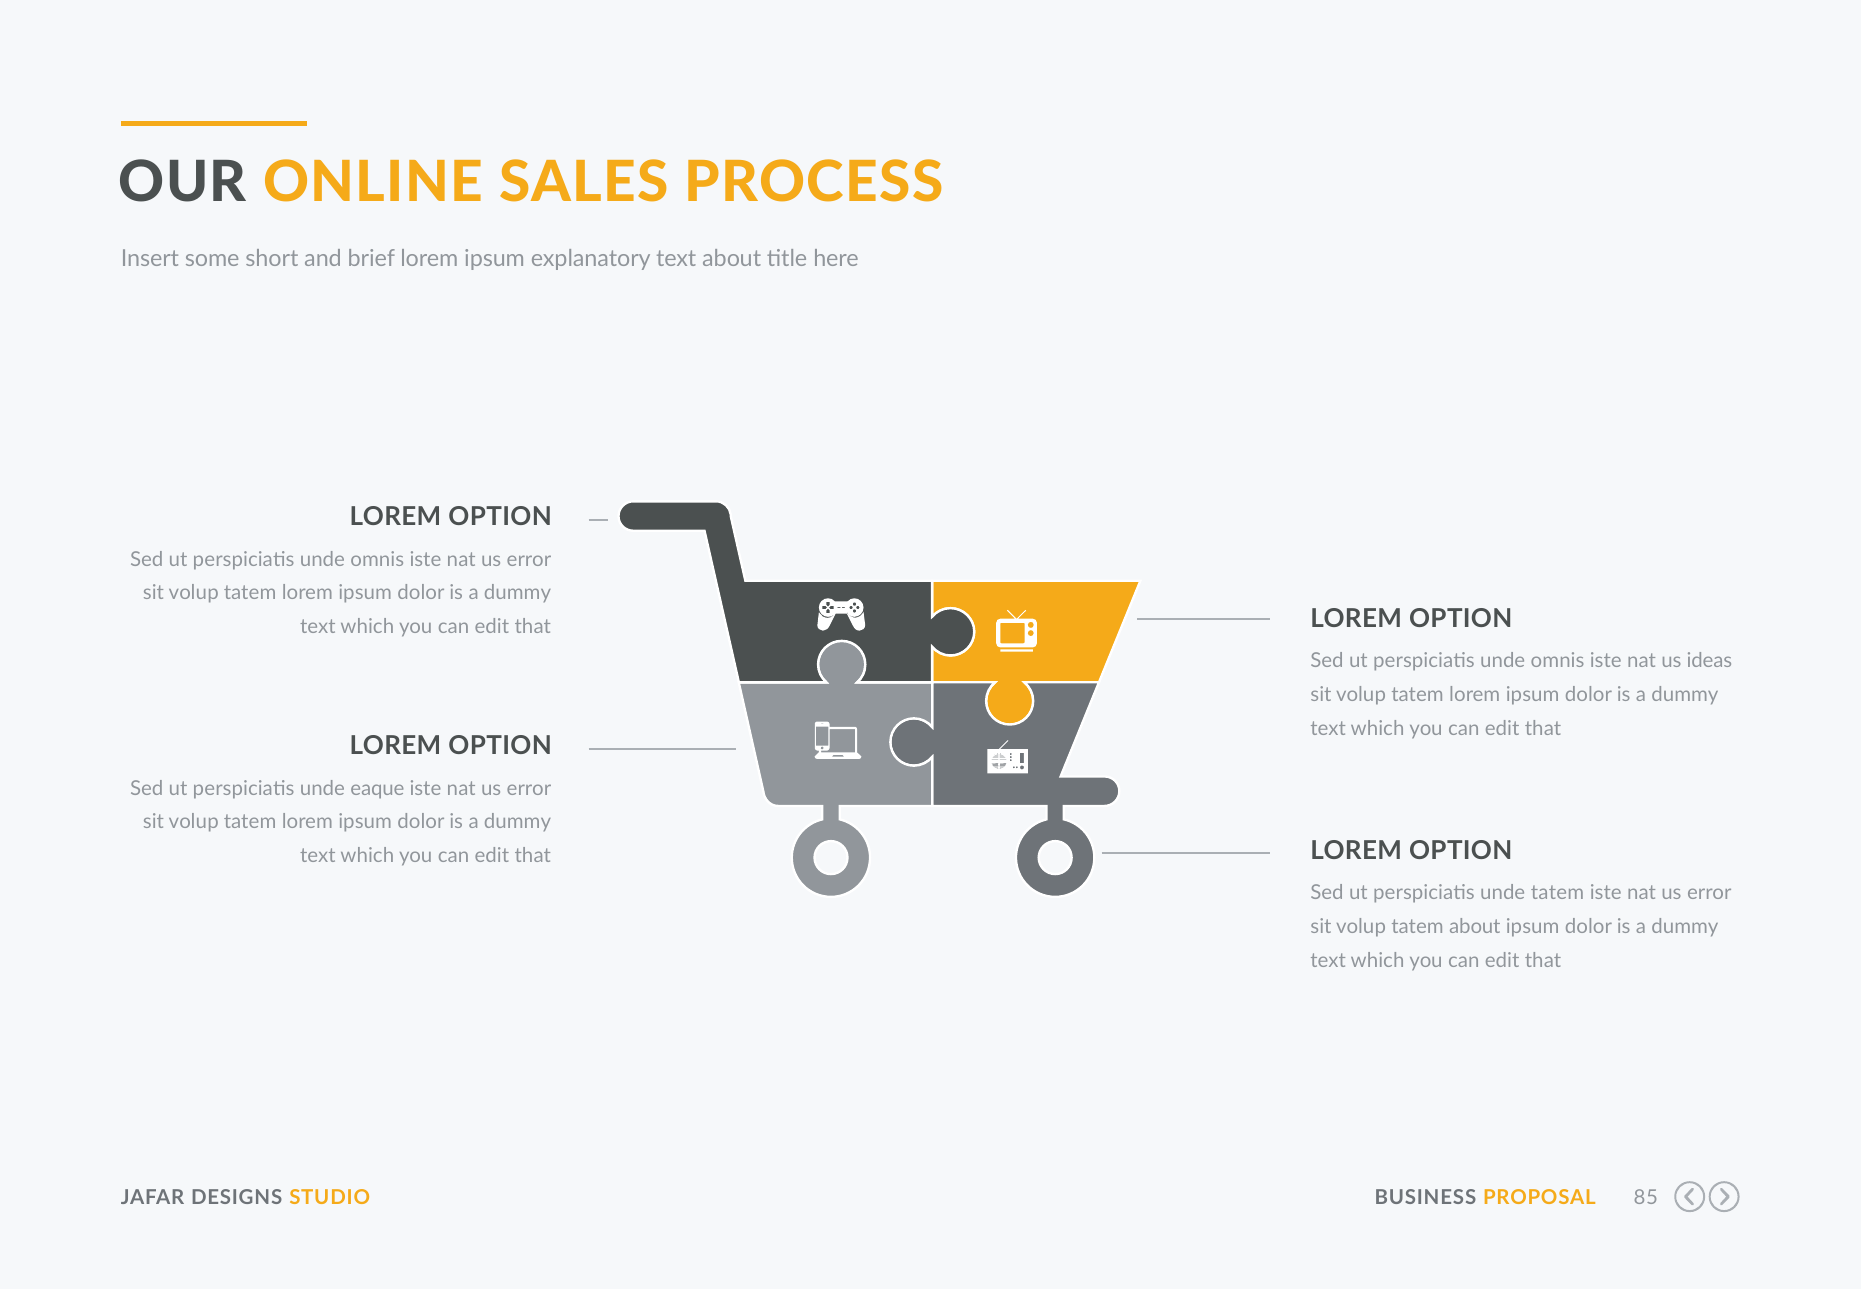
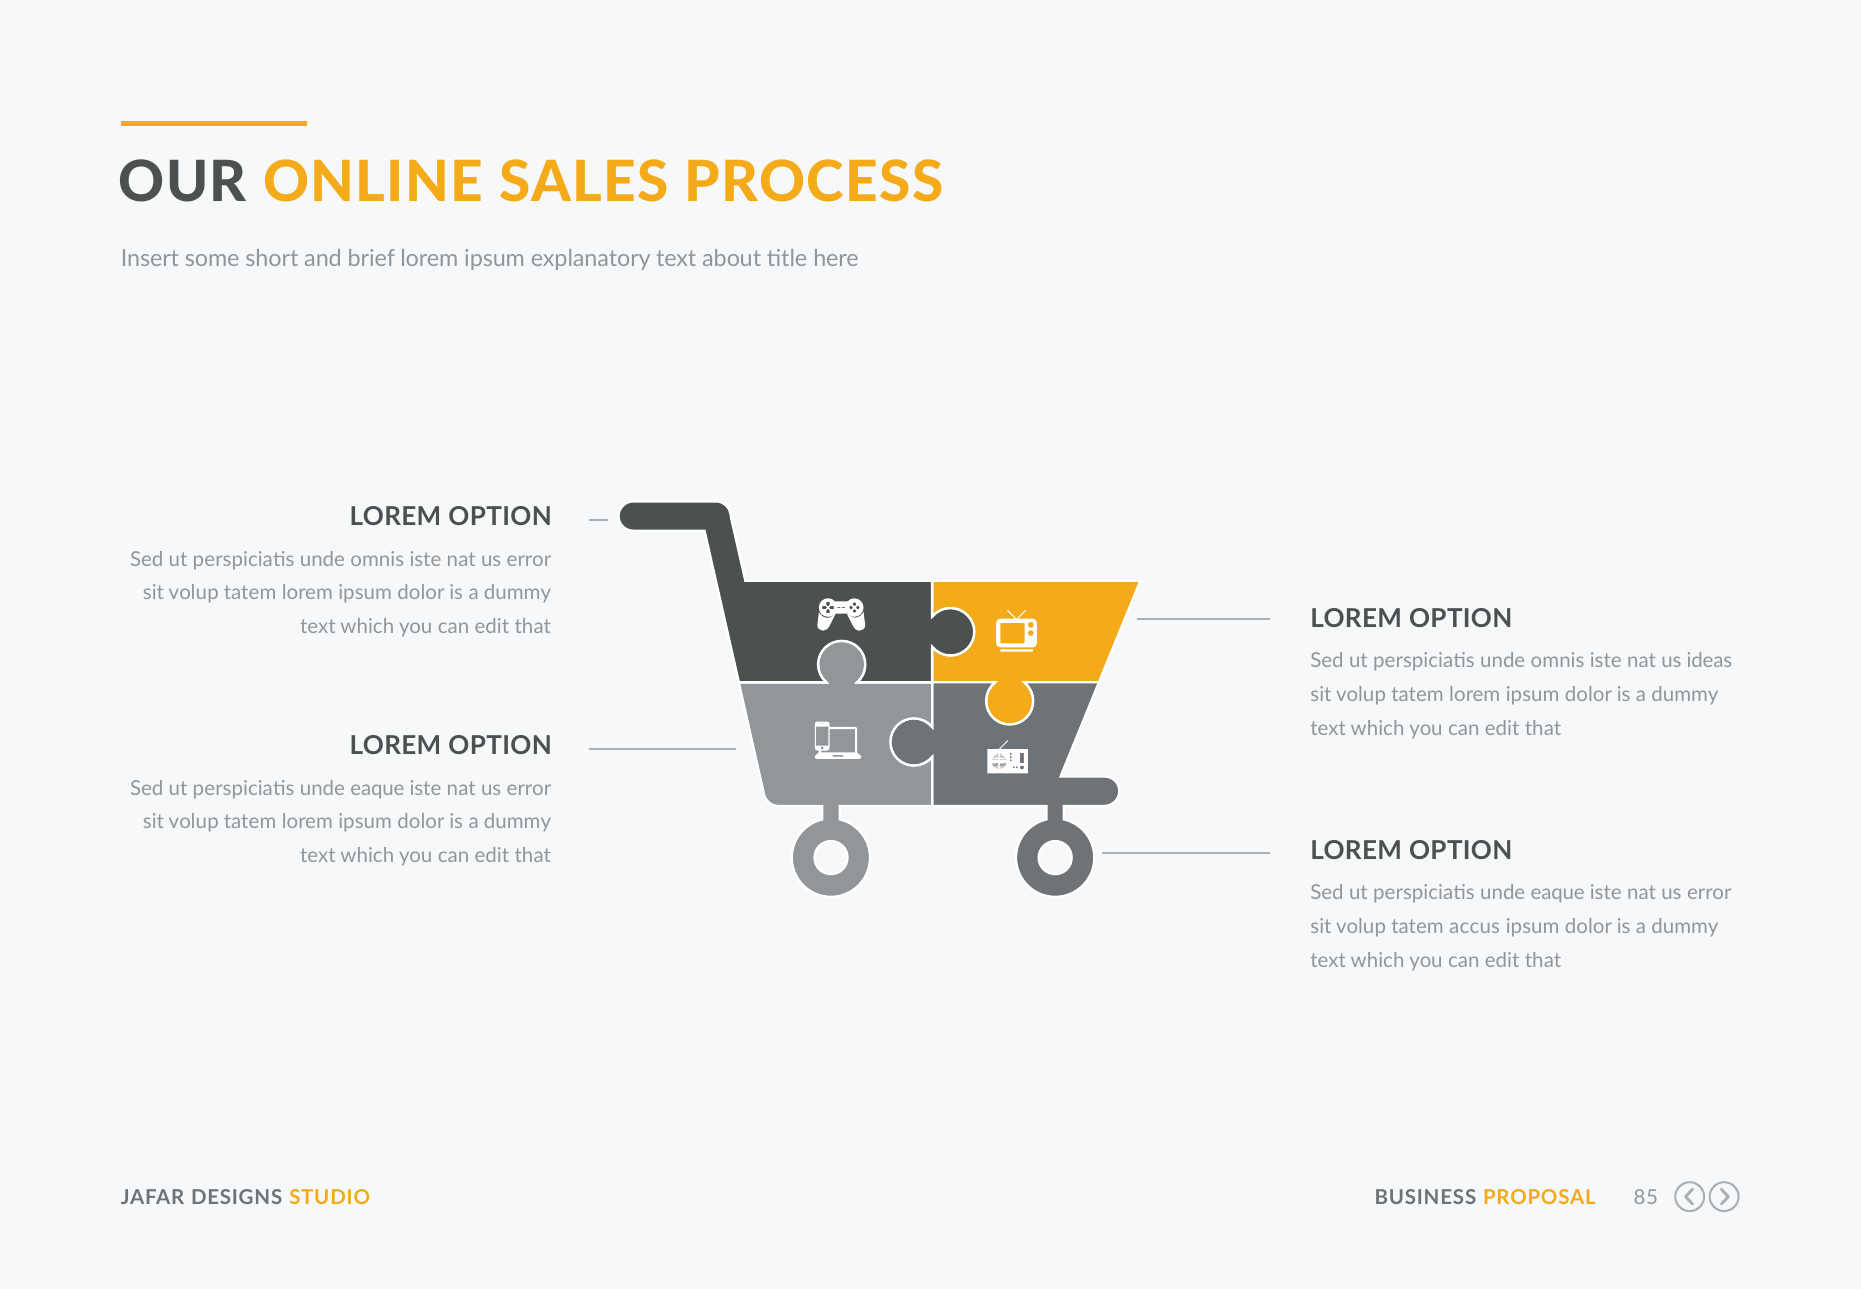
tatem at (1558, 893): tatem -> eaque
tatem about: about -> accus
